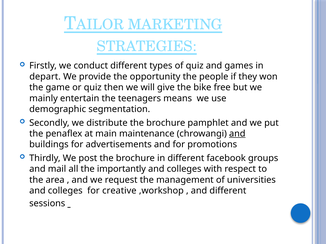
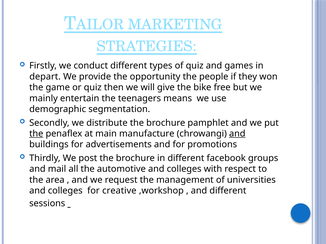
the at (36, 134) underline: none -> present
maintenance: maintenance -> manufacture
importantly: importantly -> automotive
